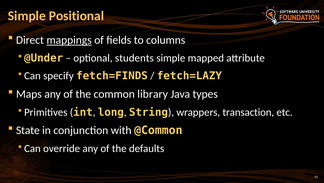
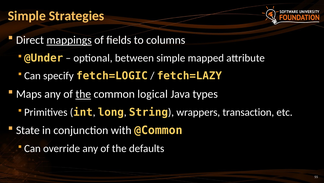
Positional: Positional -> Strategies
students: students -> between
fetch=FINDS: fetch=FINDS -> fetch=LOGIC
the at (83, 94) underline: none -> present
library: library -> logical
